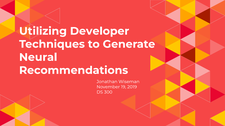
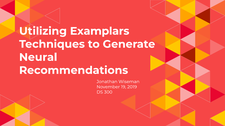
Developer: Developer -> Examplars
